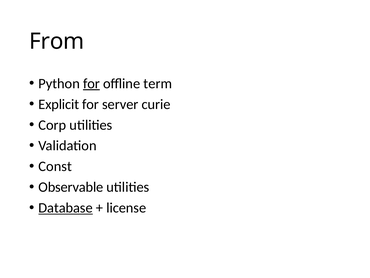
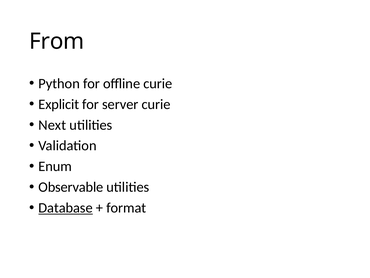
for at (91, 83) underline: present -> none
offline term: term -> curie
Corp: Corp -> Next
Const: Const -> Enum
license: license -> format
